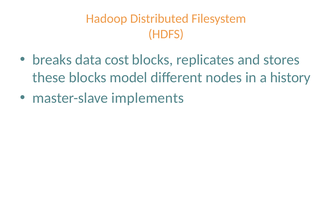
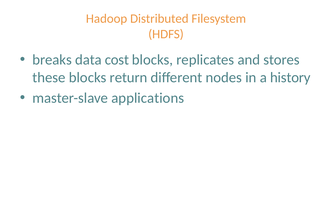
model: model -> return
implements: implements -> applications
